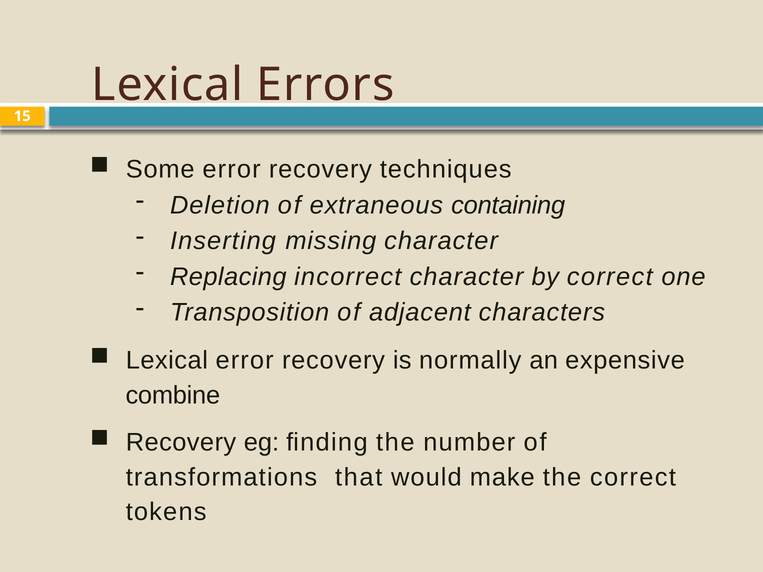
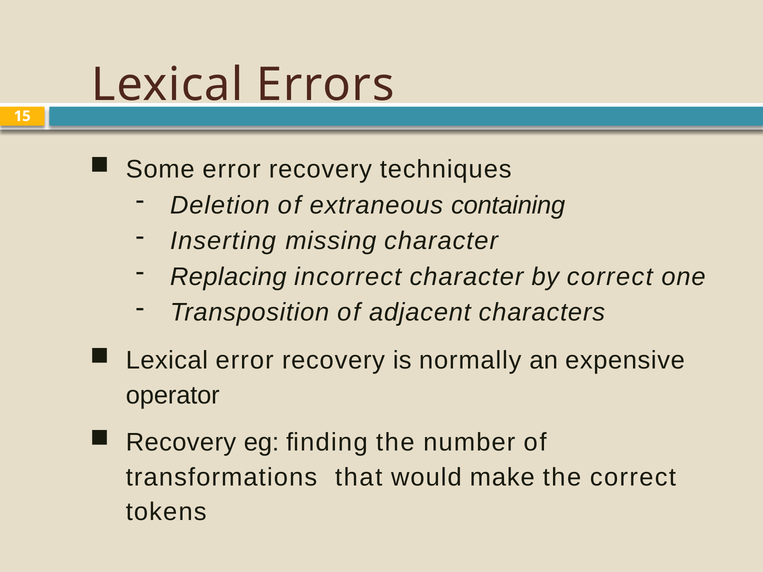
combine: combine -> operator
